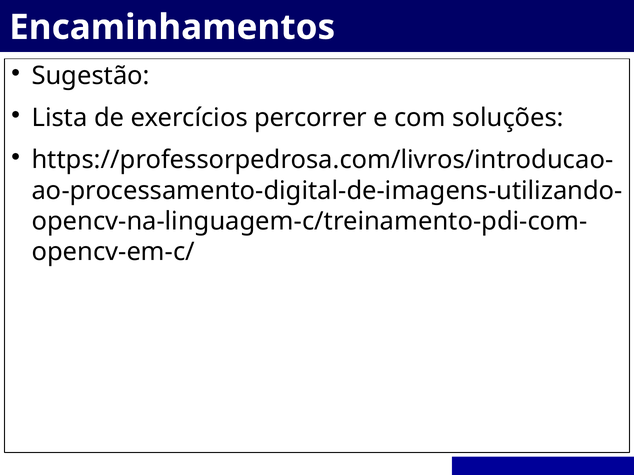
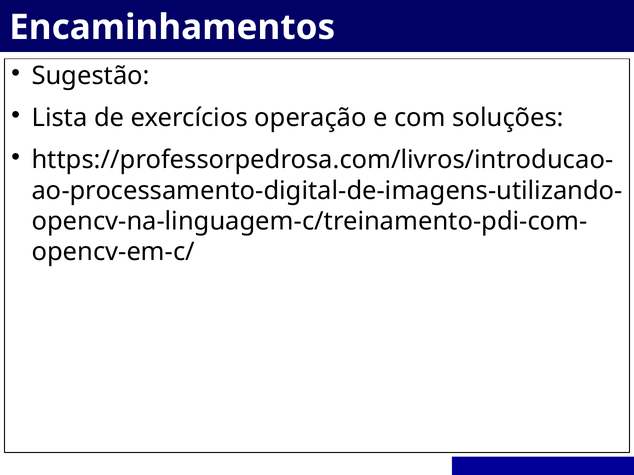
percorrer: percorrer -> operação
